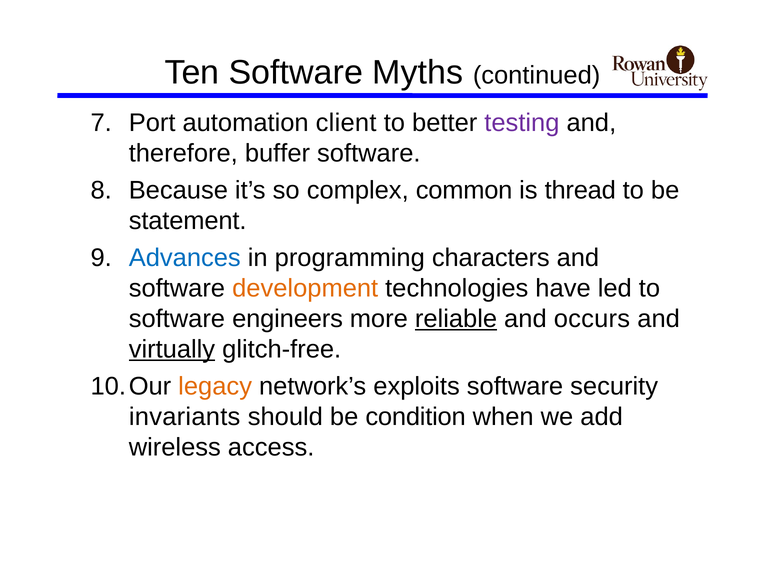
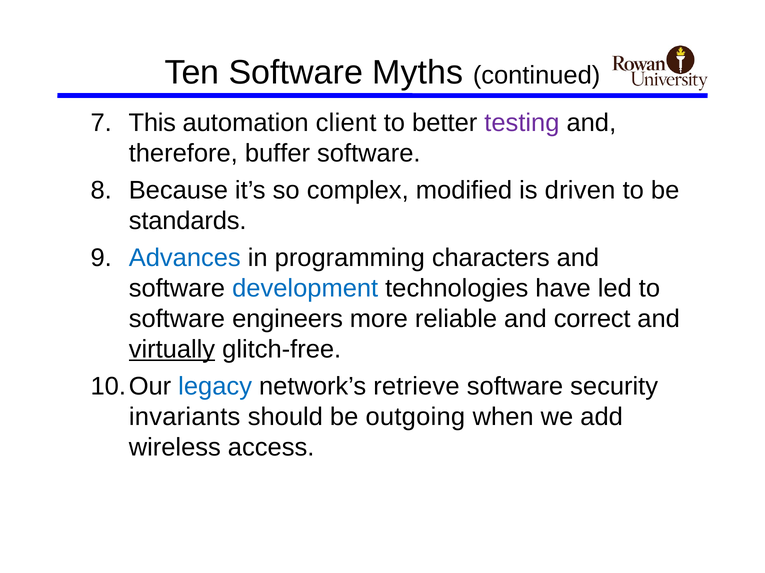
Port: Port -> This
common: common -> modified
thread: thread -> driven
statement: statement -> standards
development colour: orange -> blue
reliable underline: present -> none
occurs: occurs -> correct
legacy colour: orange -> blue
exploits: exploits -> retrieve
condition: condition -> outgoing
